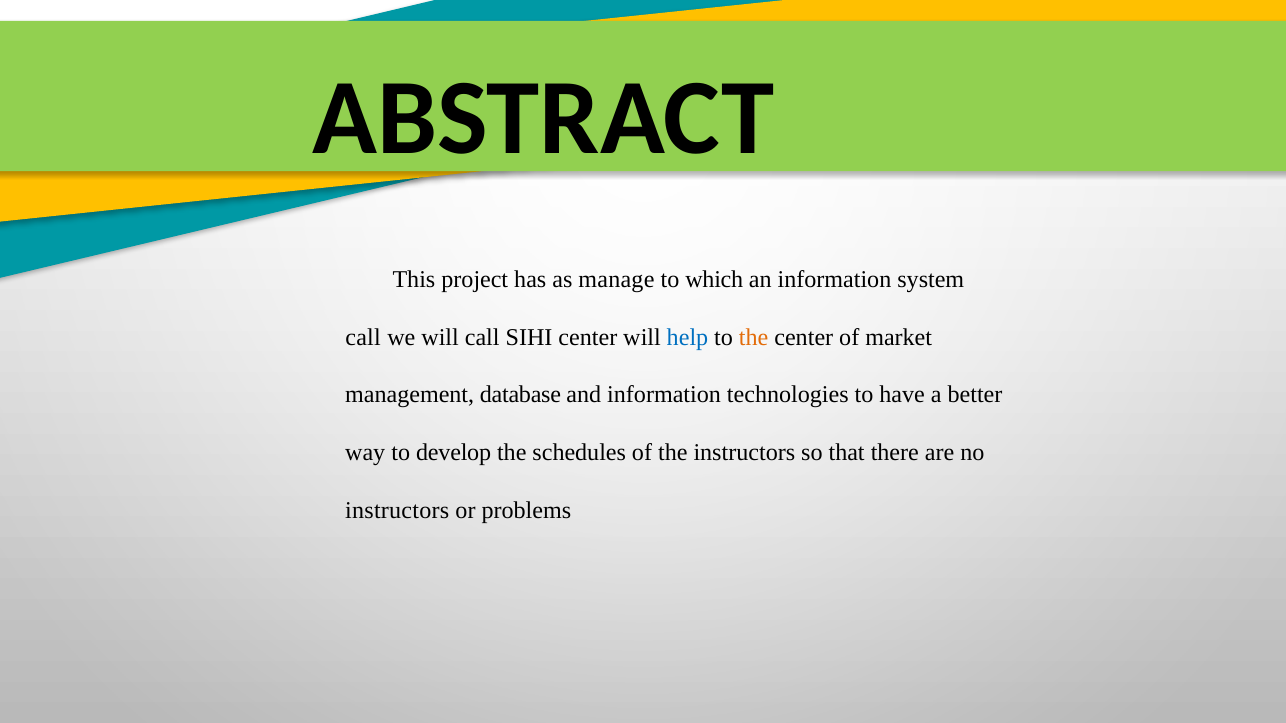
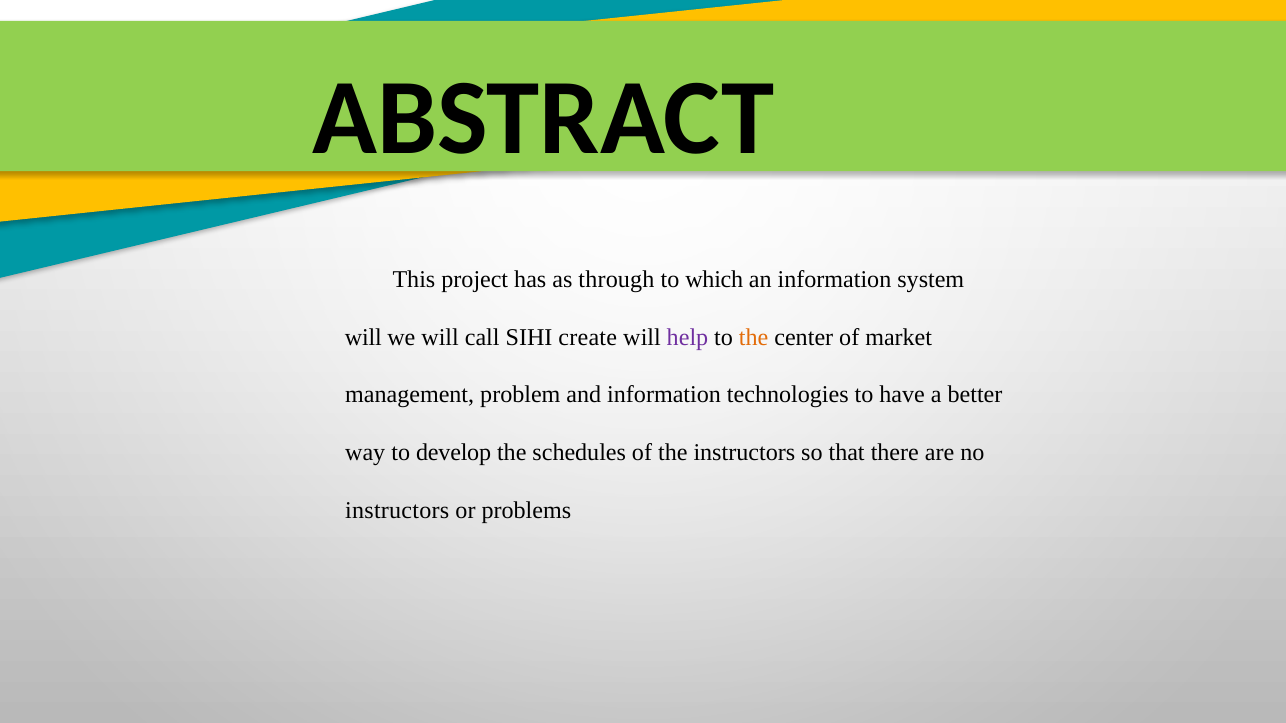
manage: manage -> through
call at (363, 337): call -> will
SIHI center: center -> create
help colour: blue -> purple
database: database -> problem
